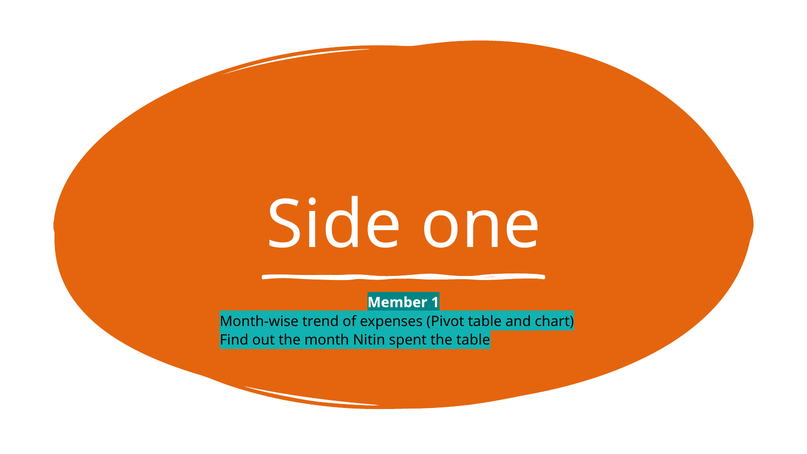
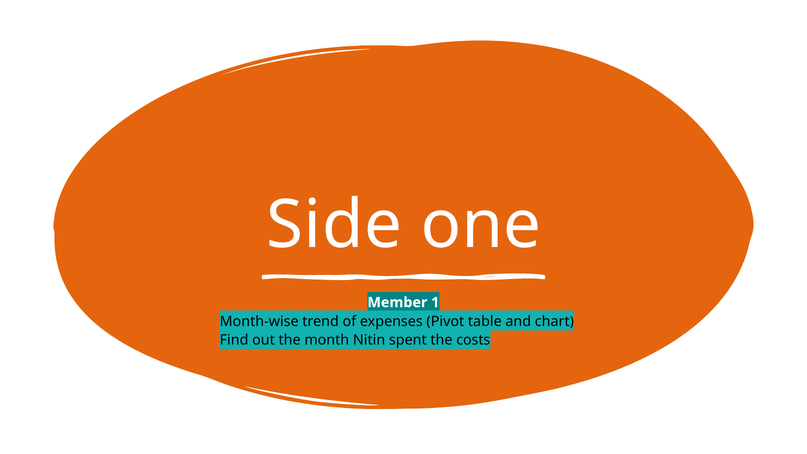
the table: table -> costs
